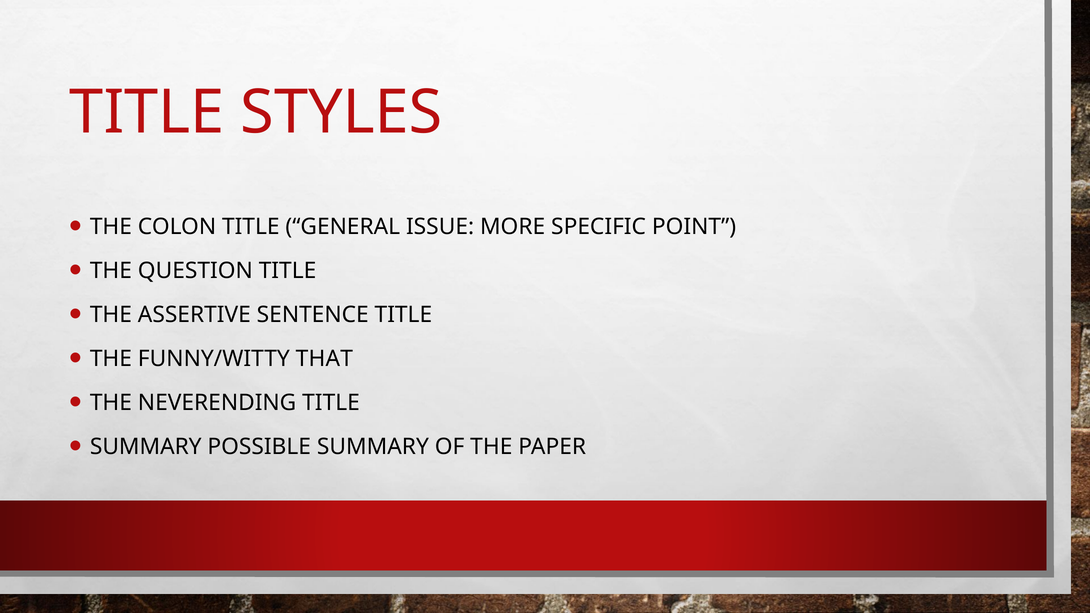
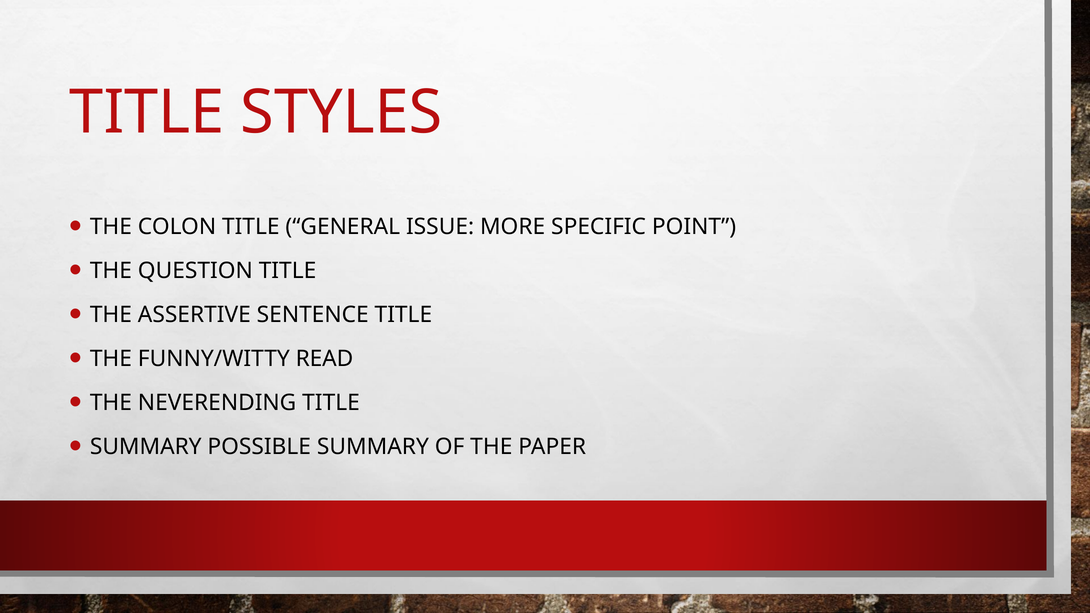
THAT: THAT -> READ
